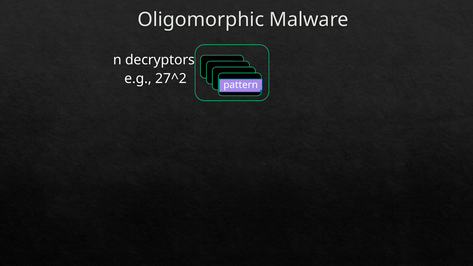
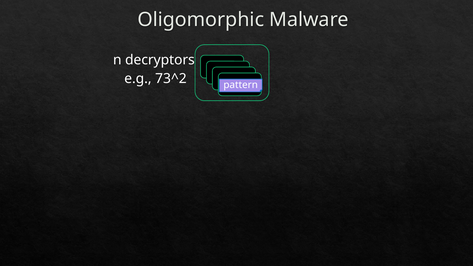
27^2: 27^2 -> 73^2
